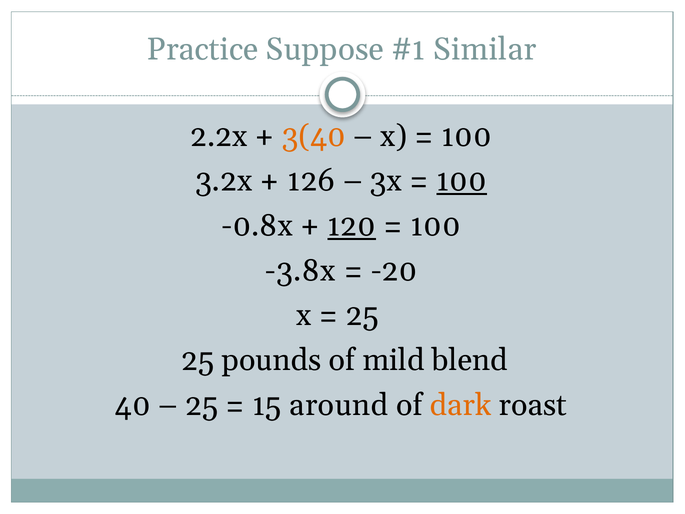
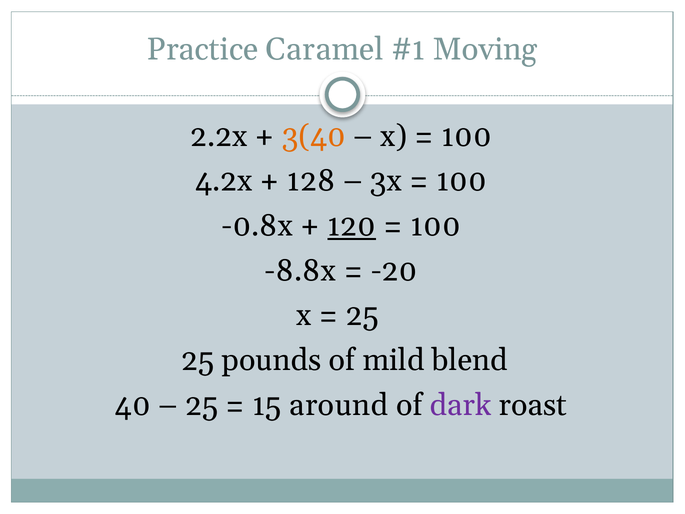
Suppose: Suppose -> Caramel
Similar: Similar -> Moving
3.2x: 3.2x -> 4.2x
126: 126 -> 128
100 at (462, 181) underline: present -> none
-3.8x: -3.8x -> -8.8x
dark colour: orange -> purple
